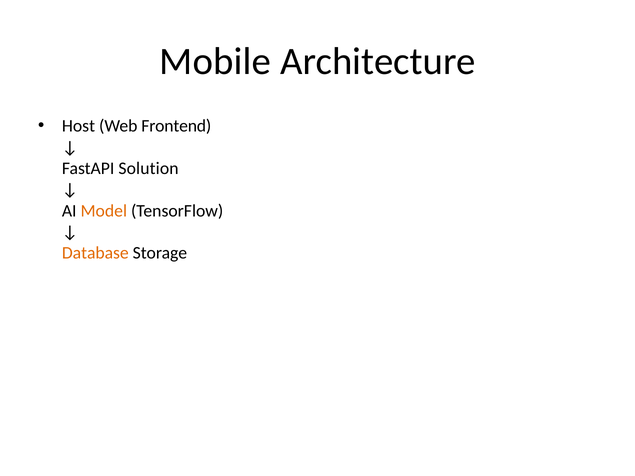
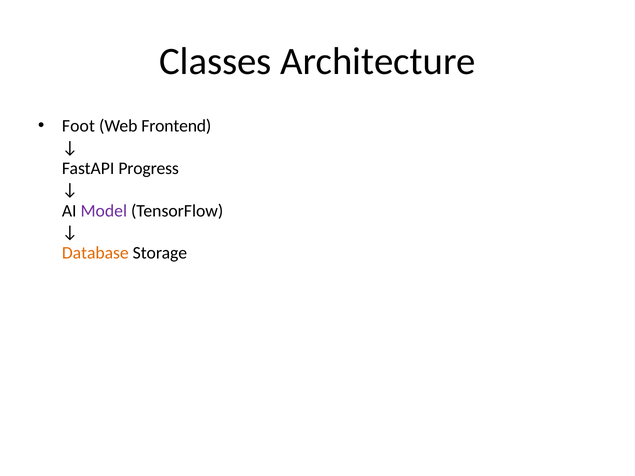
Mobile: Mobile -> Classes
Host: Host -> Foot
Solution: Solution -> Progress
Model colour: orange -> purple
